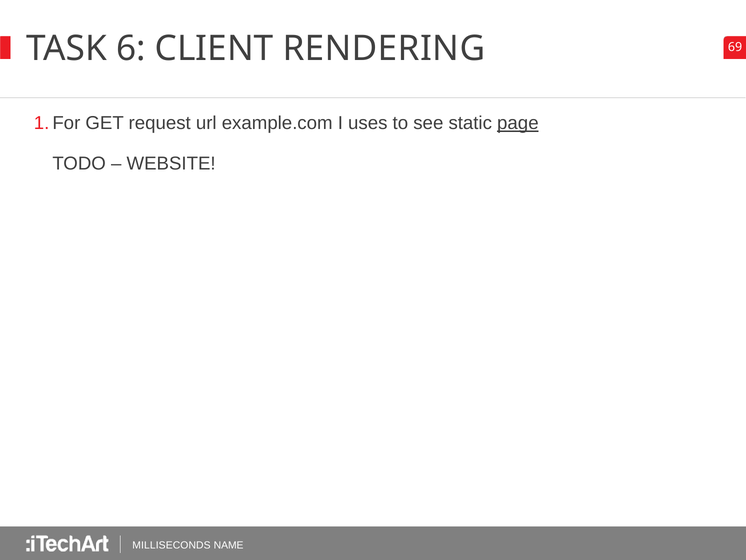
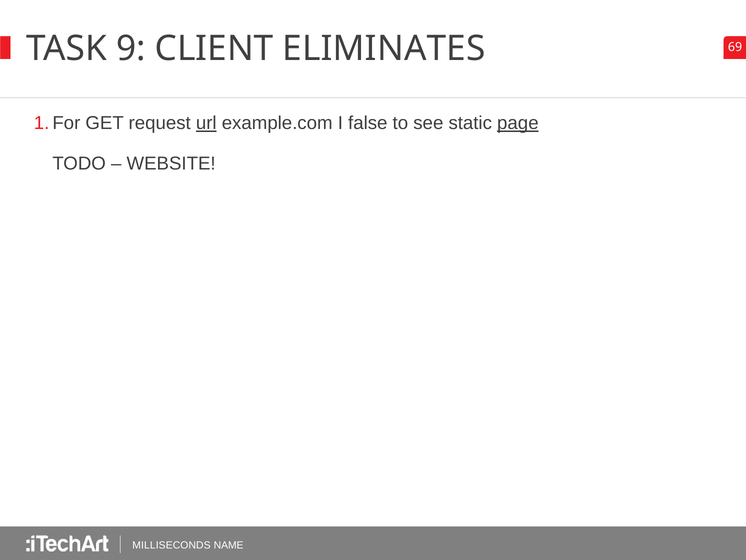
6: 6 -> 9
RENDERING: RENDERING -> ELIMINATES
url underline: none -> present
uses: uses -> false
